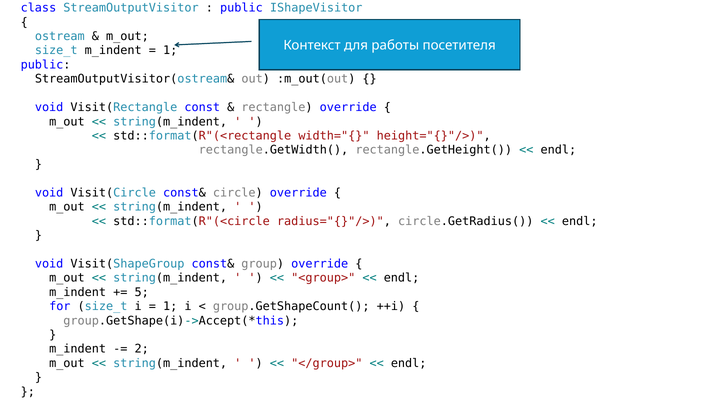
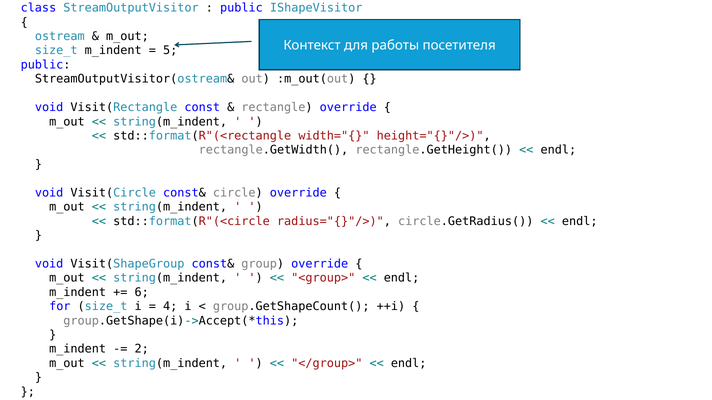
1 at (170, 51): 1 -> 5
5: 5 -> 6
1 at (170, 307): 1 -> 4
